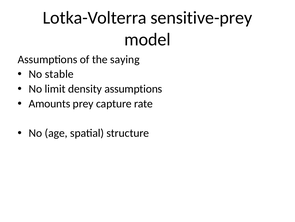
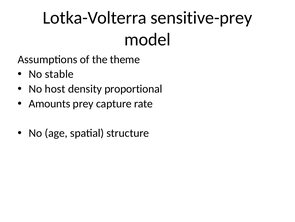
saying: saying -> theme
limit: limit -> host
density assumptions: assumptions -> proportional
